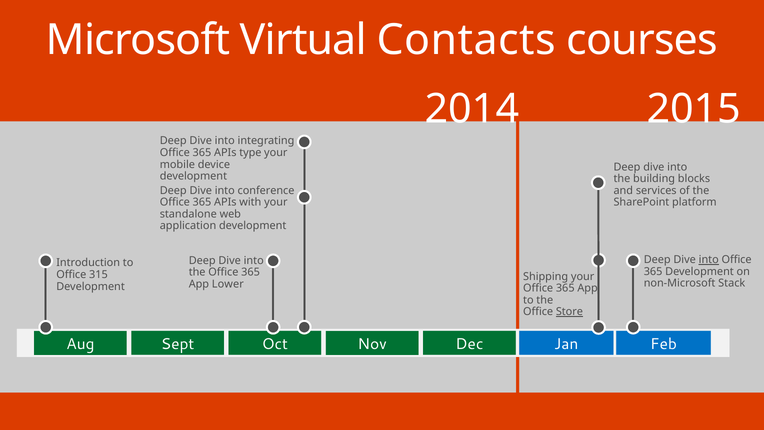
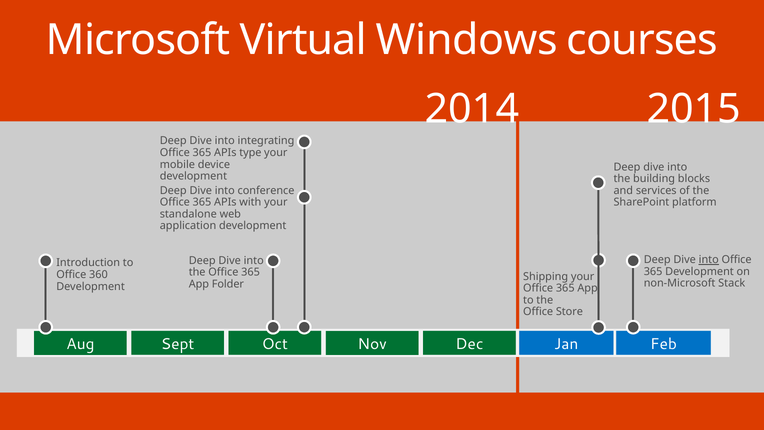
Contacts: Contacts -> Windows
315: 315 -> 360
Lower: Lower -> Folder
Store underline: present -> none
